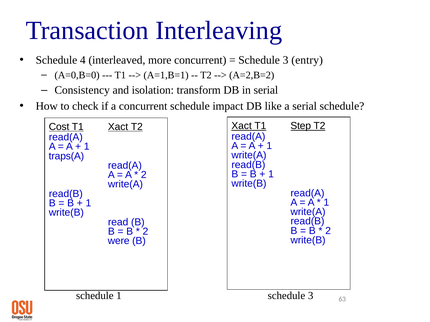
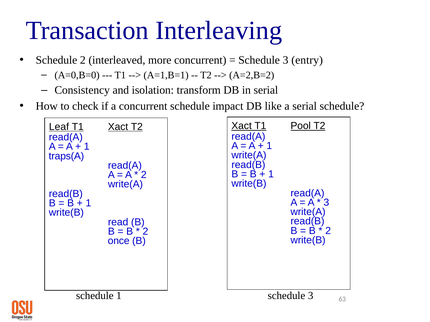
Schedule 4: 4 -> 2
Step: Step -> Pool
Cost: Cost -> Leaf
1 at (326, 203): 1 -> 3
were: were -> once
